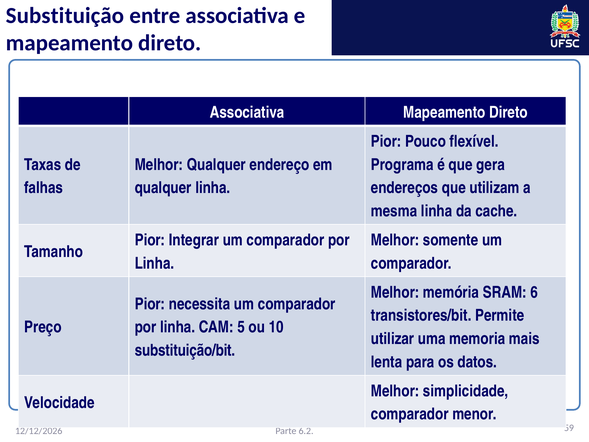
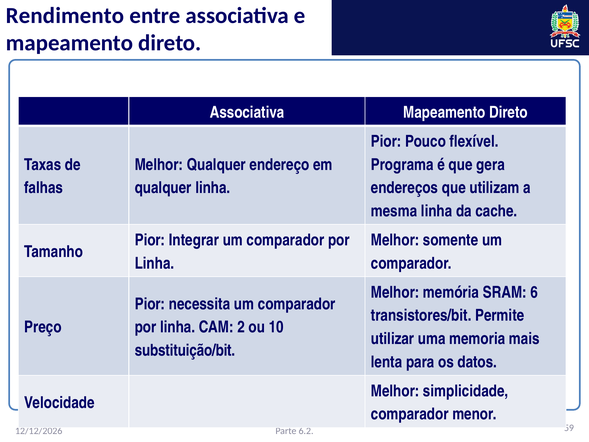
Substituição: Substituição -> Rendimento
5: 5 -> 2
